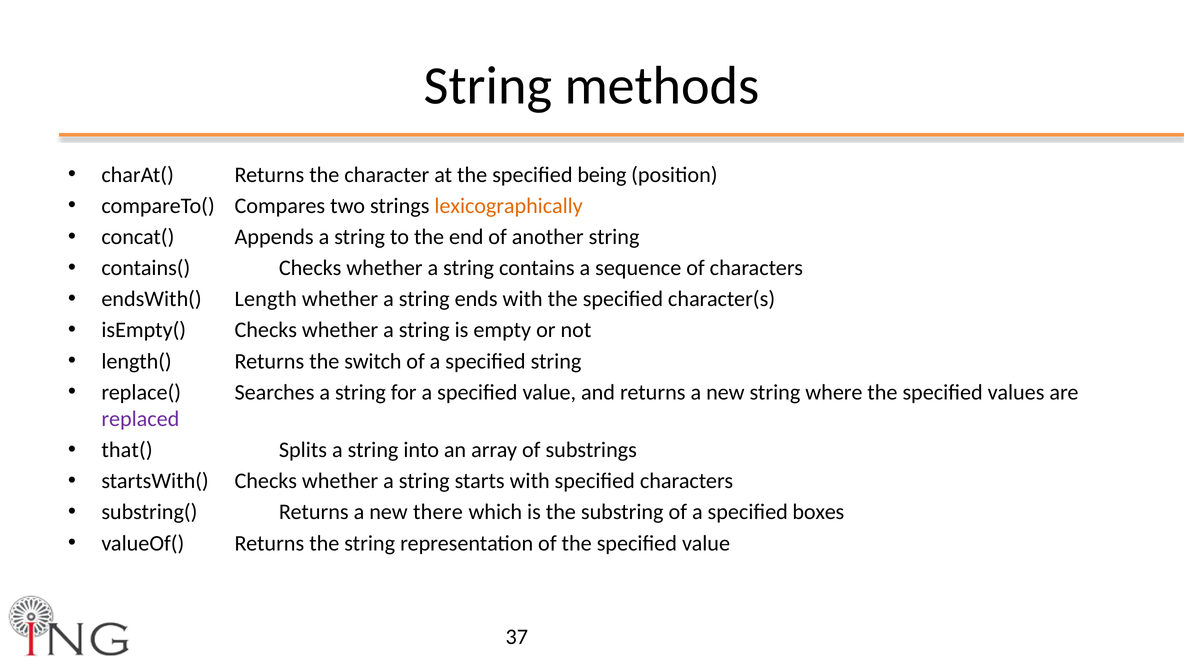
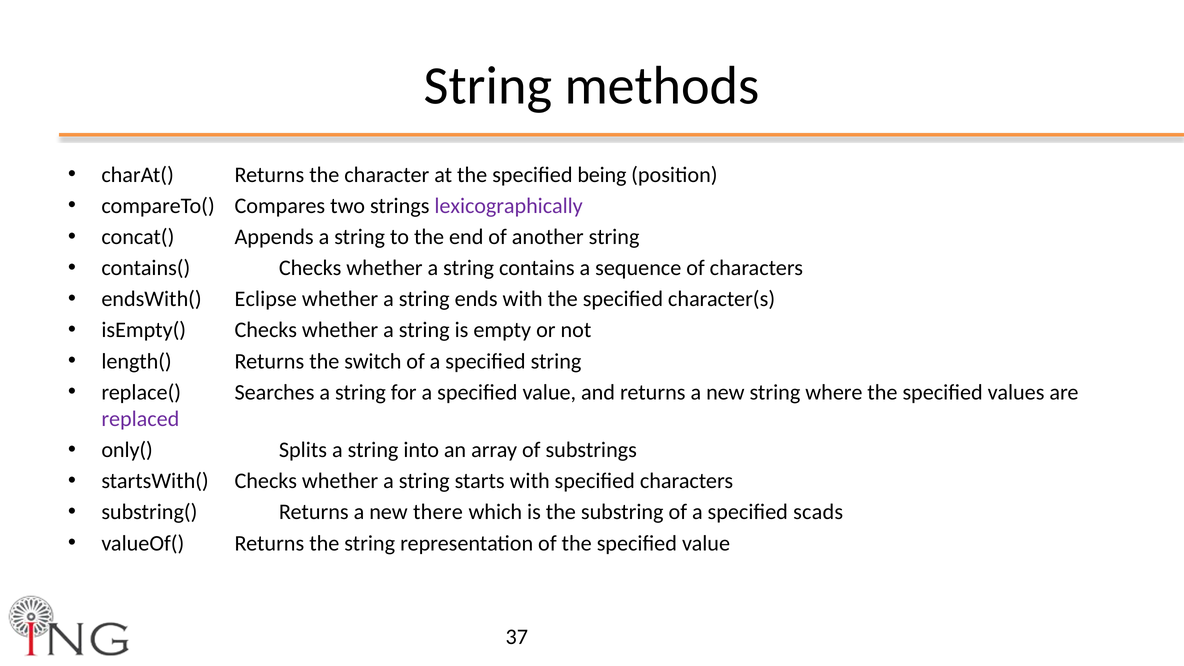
lexicographically colour: orange -> purple
Length: Length -> Eclipse
that(: that( -> only(
boxes: boxes -> scads
